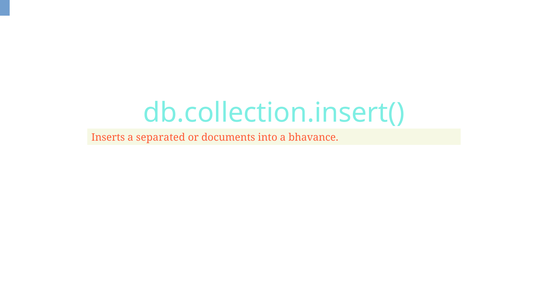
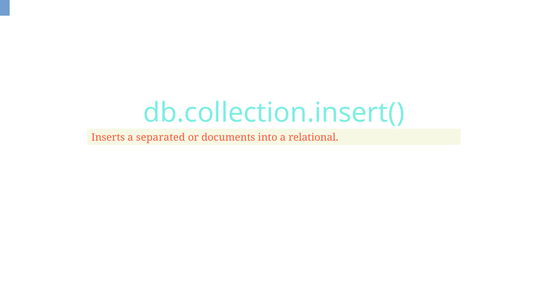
bhavance: bhavance -> relational
